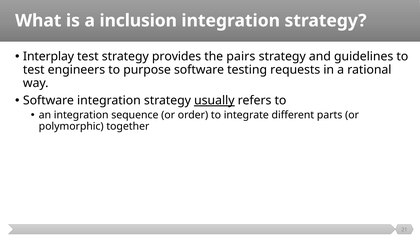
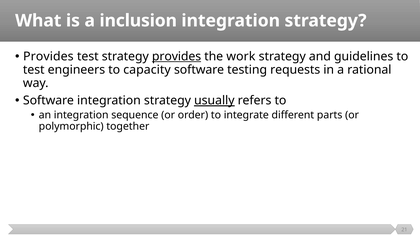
Interplay at (49, 57): Interplay -> Provides
provides at (177, 57) underline: none -> present
pairs: pairs -> work
purpose: purpose -> capacity
